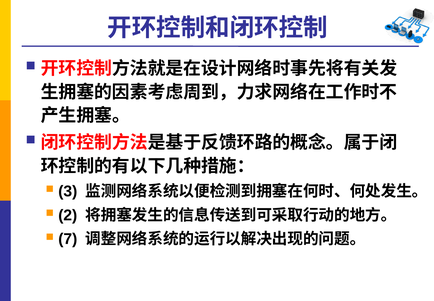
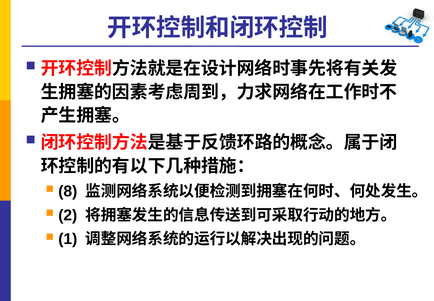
3: 3 -> 8
7: 7 -> 1
